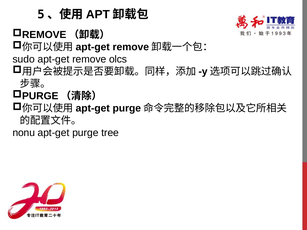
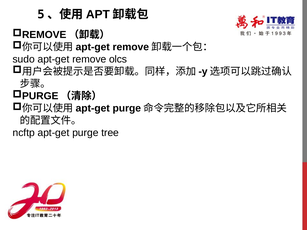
nonu: nonu -> ncftp
